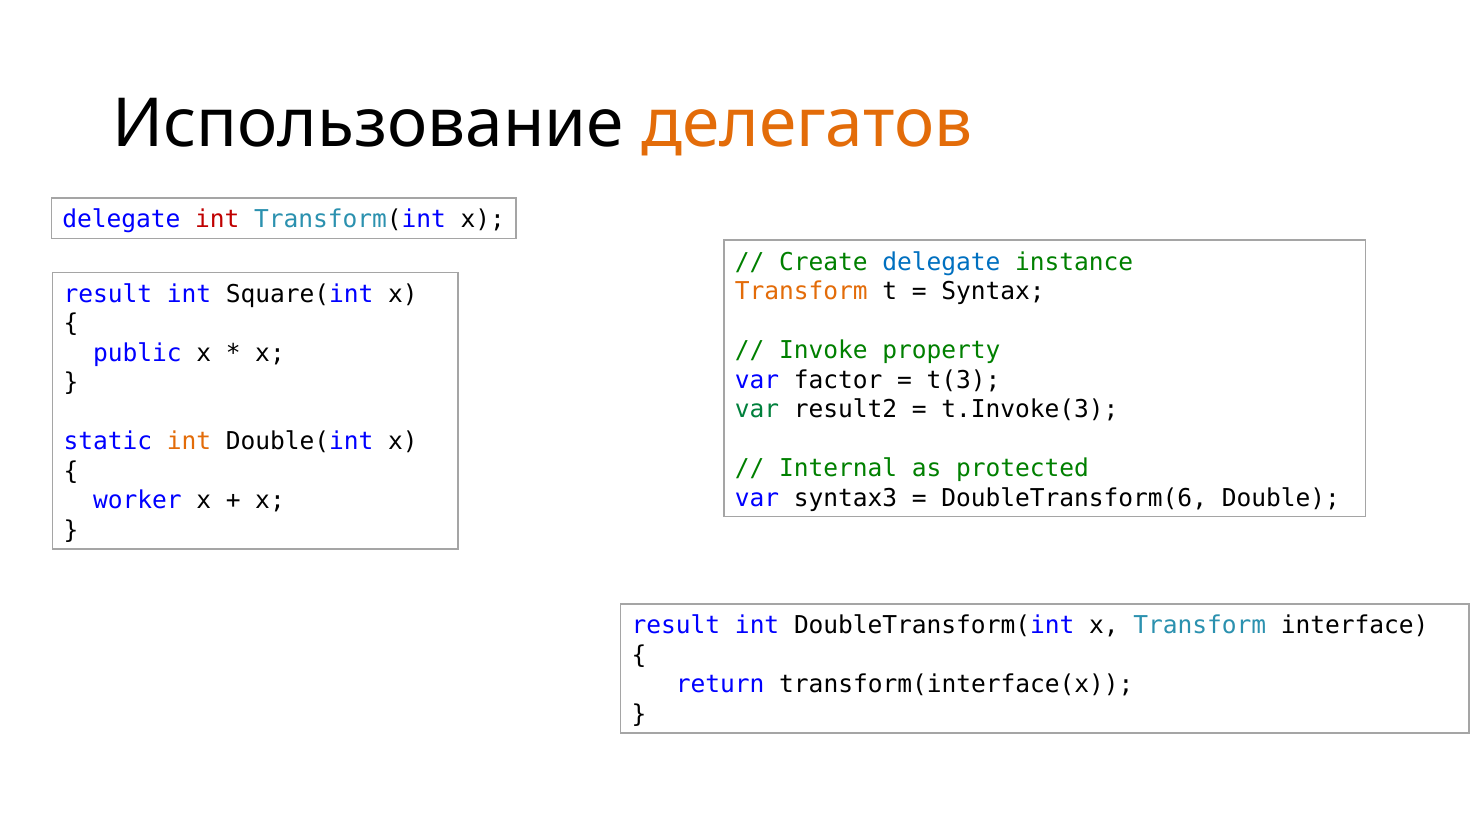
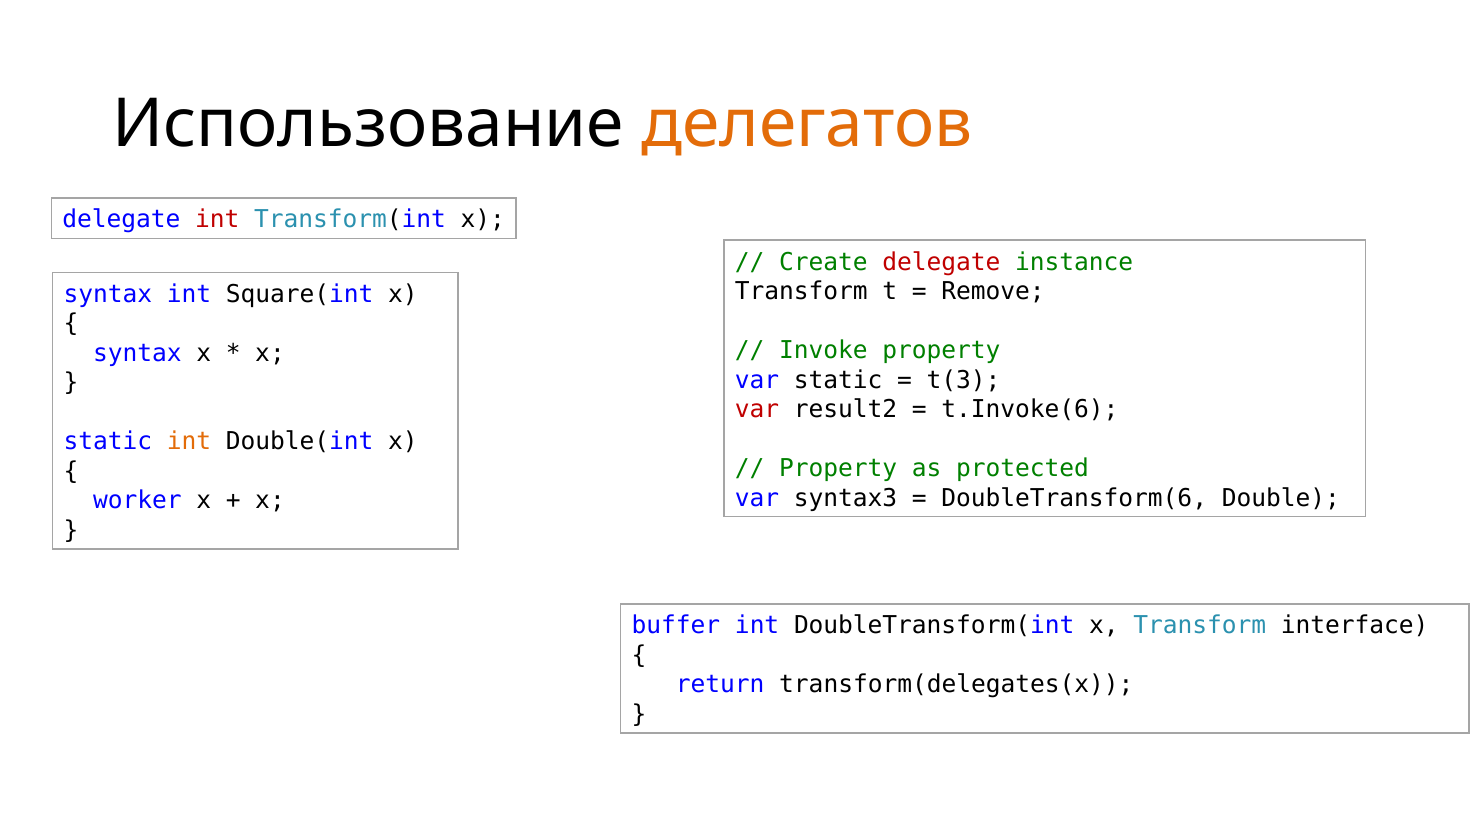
delegate at (941, 262) colour: blue -> red
Transform at (801, 291) colour: orange -> black
Syntax: Syntax -> Remove
result at (108, 294): result -> syntax
public at (137, 353): public -> syntax
var factor: factor -> static
var at (757, 409) colour: green -> red
t.Invoke(3: t.Invoke(3 -> t.Invoke(6
Internal at (838, 468): Internal -> Property
result at (676, 625): result -> buffer
transform(interface(x: transform(interface(x -> transform(delegates(x
